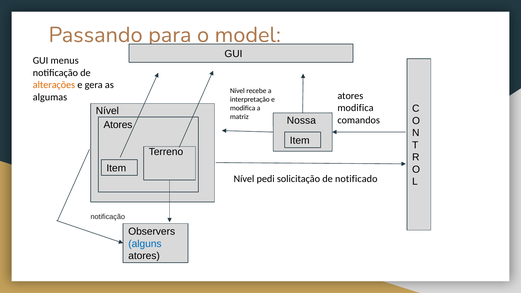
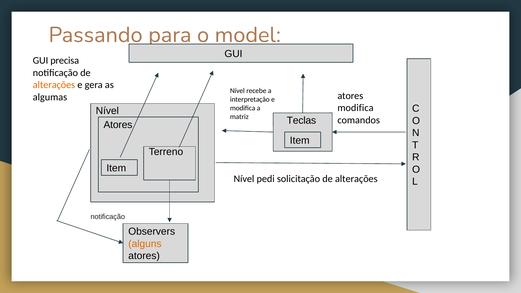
menus: menus -> precisa
Nossa: Nossa -> Teclas
solicitação de notificado: notificado -> alterações
alguns colour: blue -> orange
